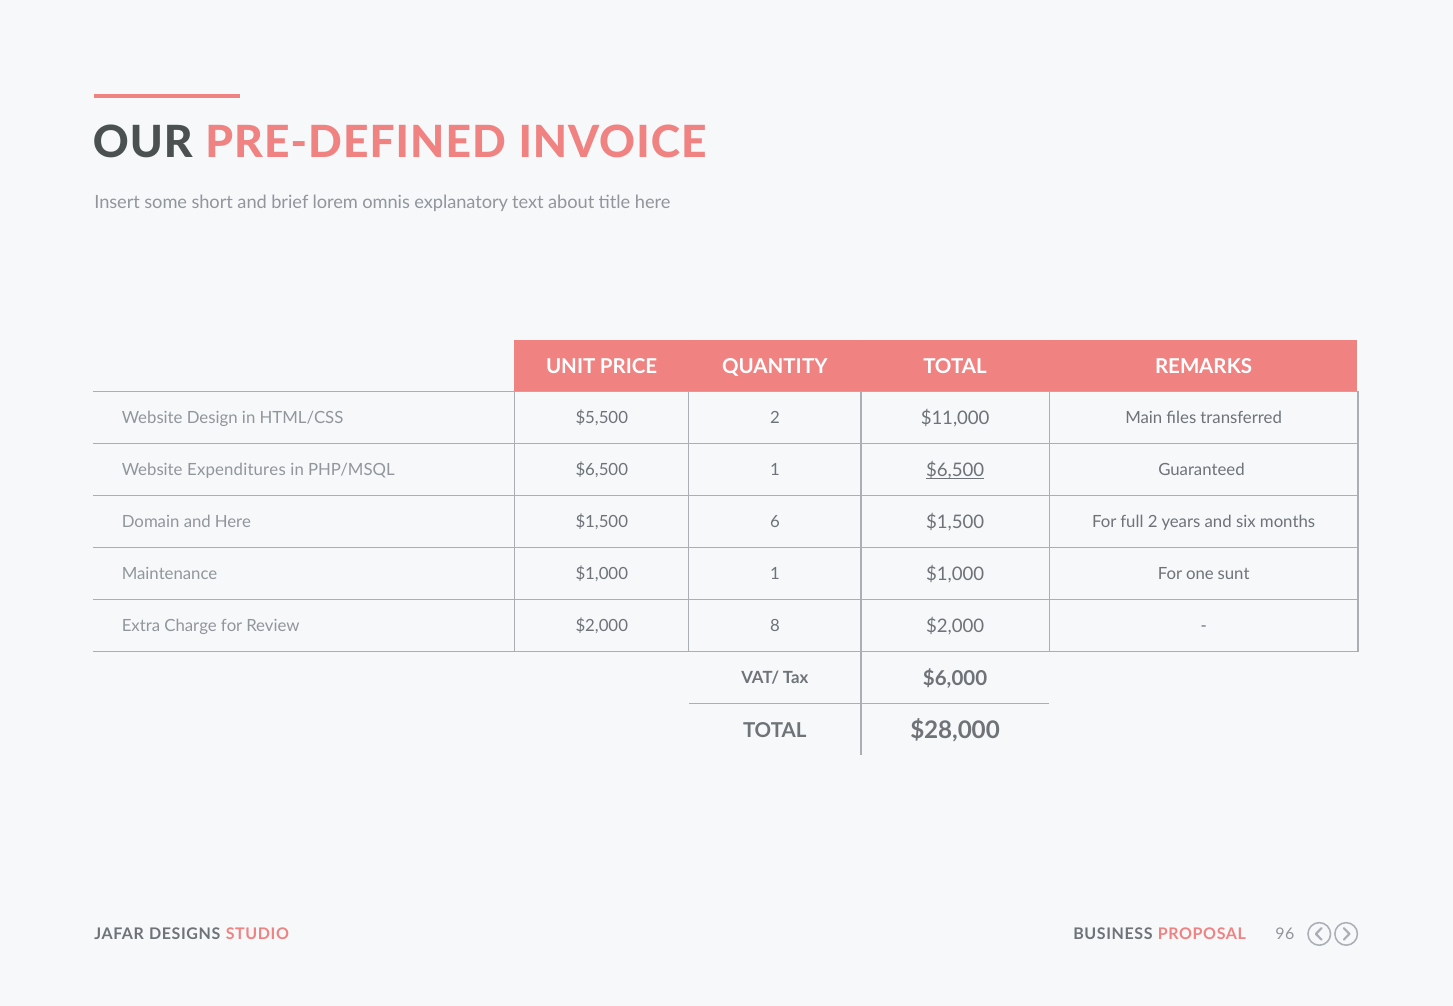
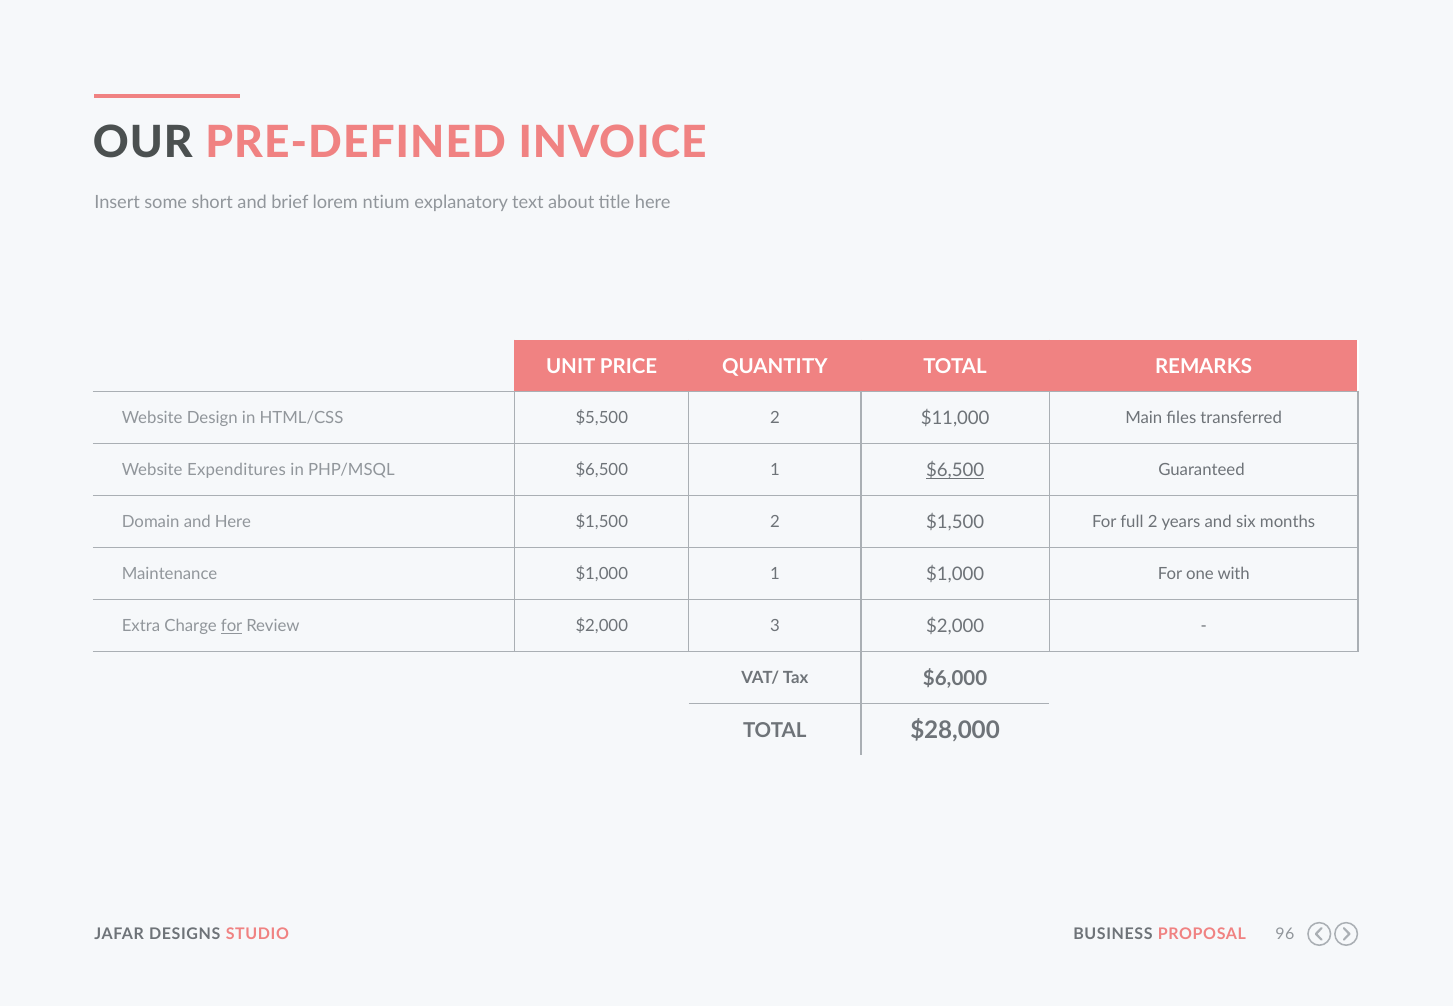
omnis: omnis -> ntium
$1,500 6: 6 -> 2
sunt: sunt -> with
for at (232, 626) underline: none -> present
8: 8 -> 3
